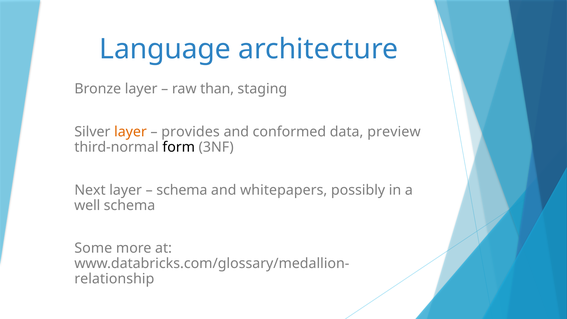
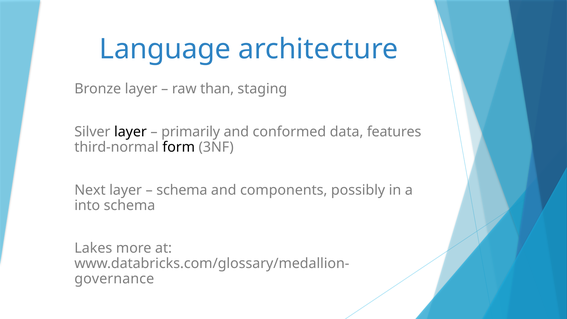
layer at (130, 132) colour: orange -> black
provides: provides -> primarily
preview: preview -> features
whitepapers: whitepapers -> components
well: well -> into
Some: Some -> Lakes
relationship: relationship -> governance
